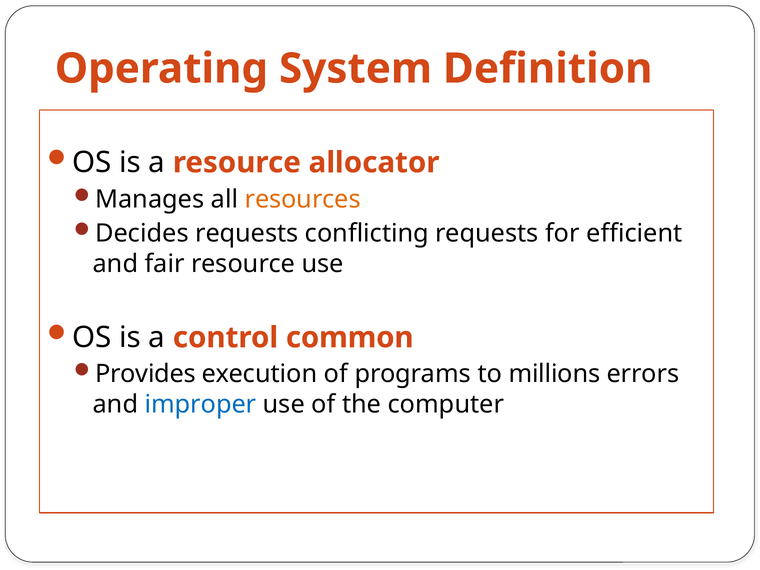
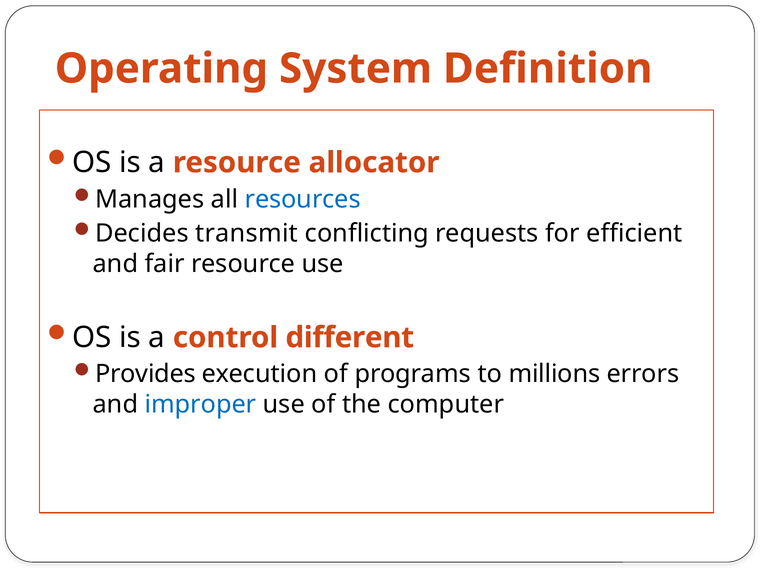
resources colour: orange -> blue
Decides requests: requests -> transmit
common: common -> different
